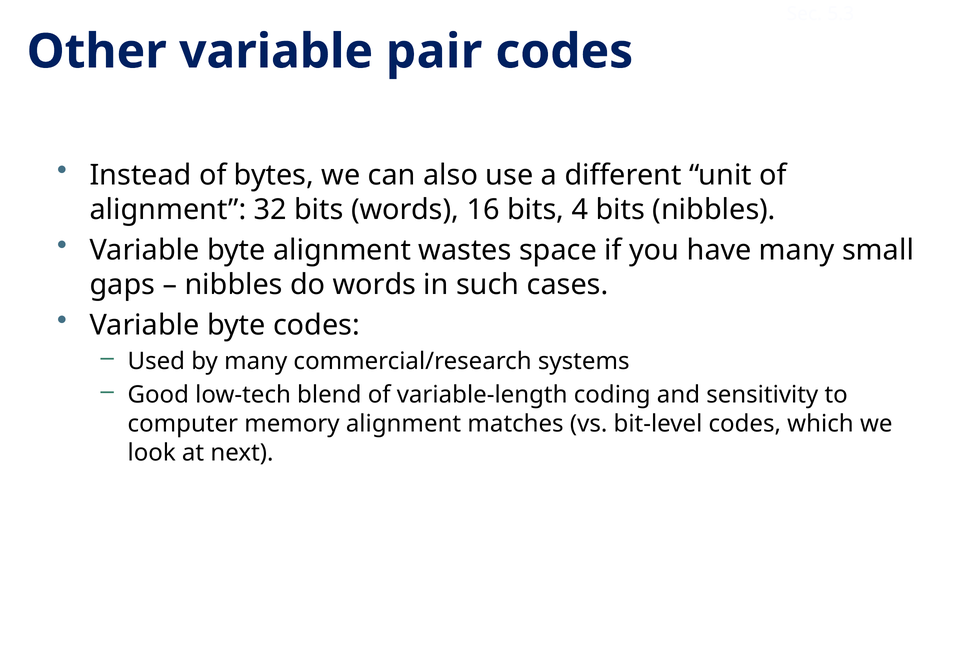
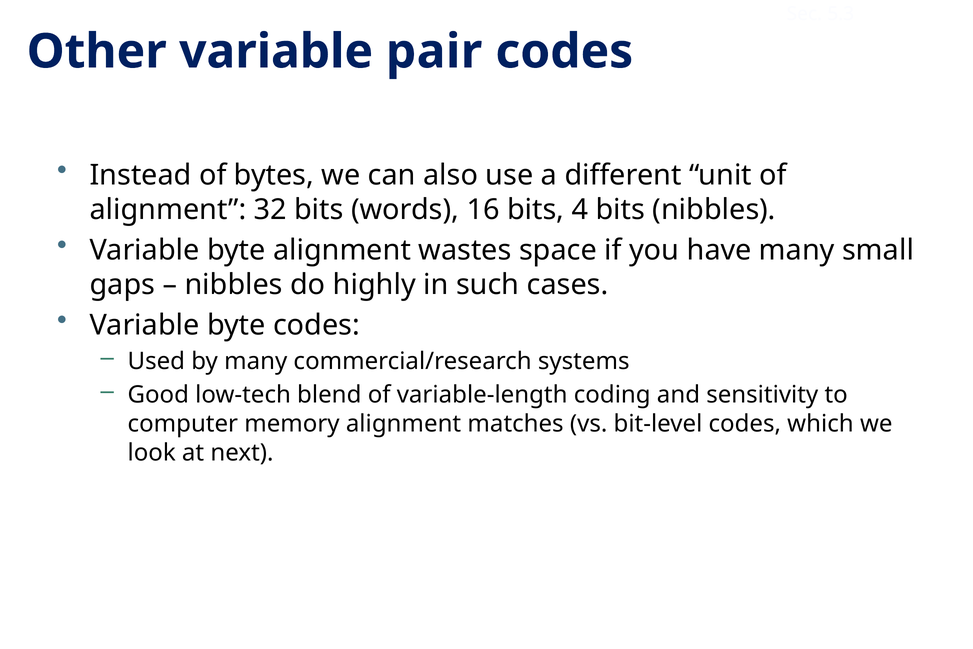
do words: words -> highly
